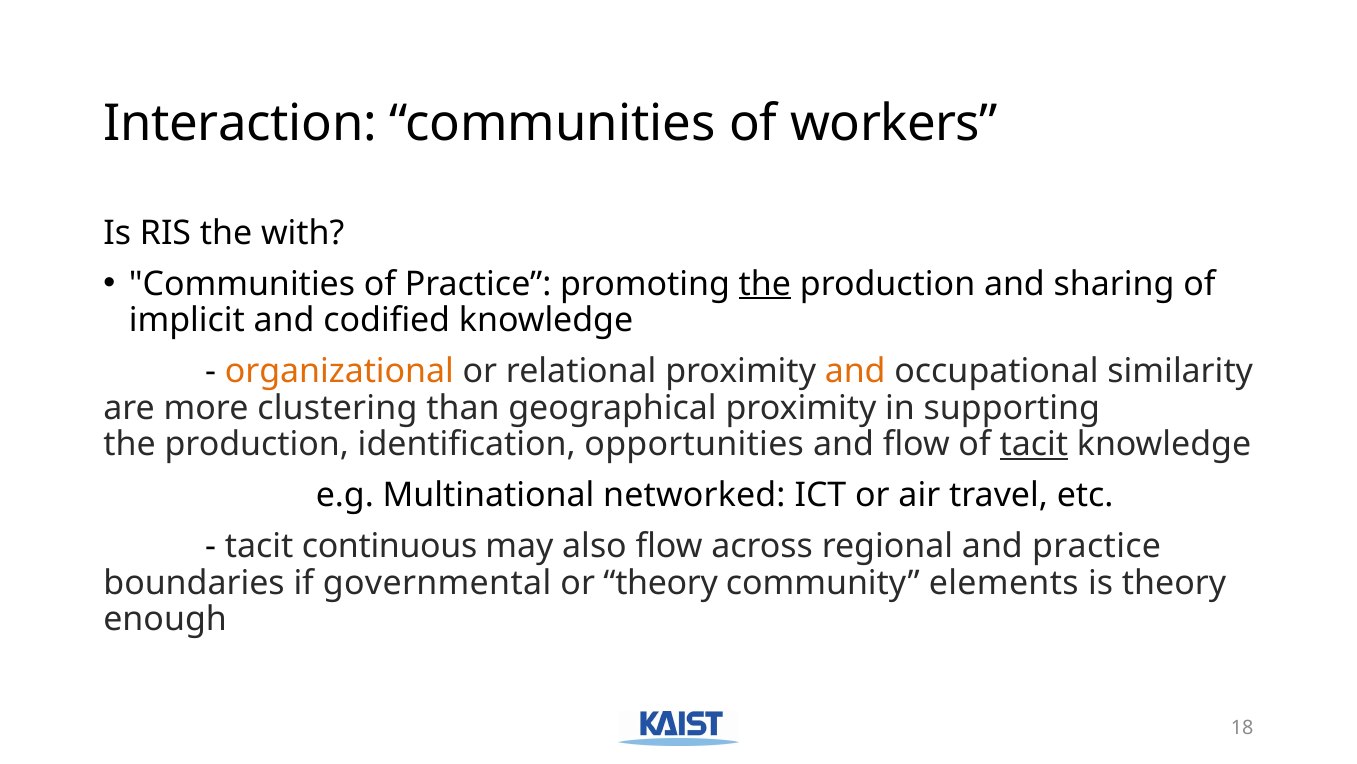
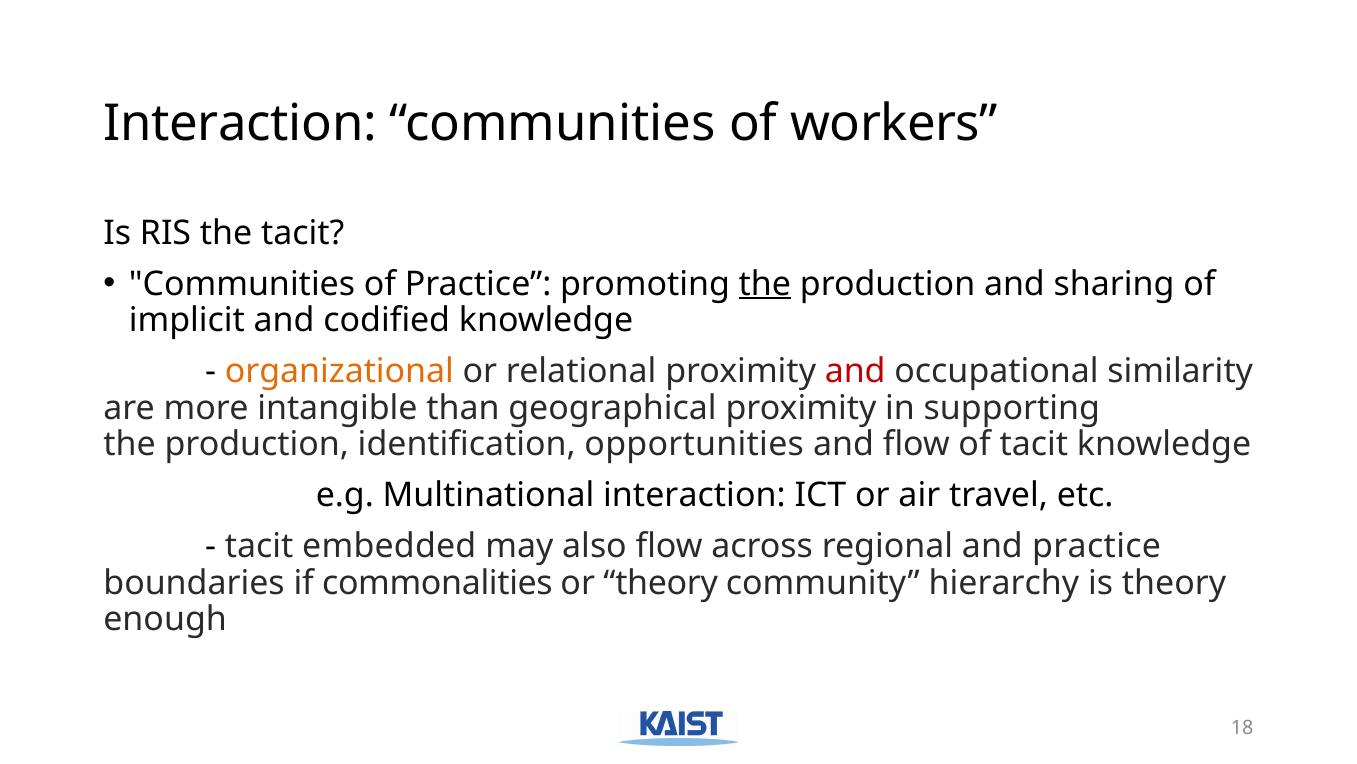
the with: with -> tacit
and at (855, 371) colour: orange -> red
clustering: clustering -> intangible
tacit at (1034, 444) underline: present -> none
Multinational networked: networked -> interaction
continuous: continuous -> embedded
governmental: governmental -> commonalities
elements: elements -> hierarchy
